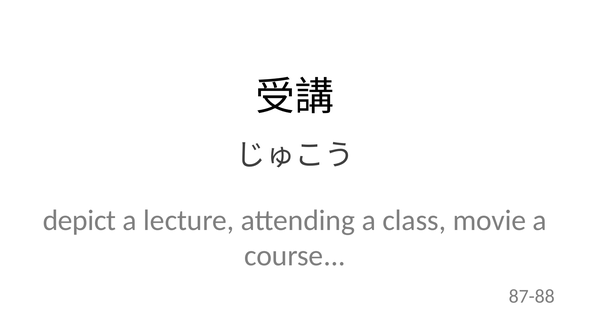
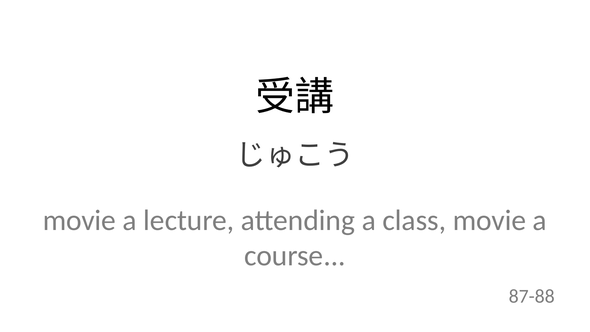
depict at (79, 220): depict -> movie
